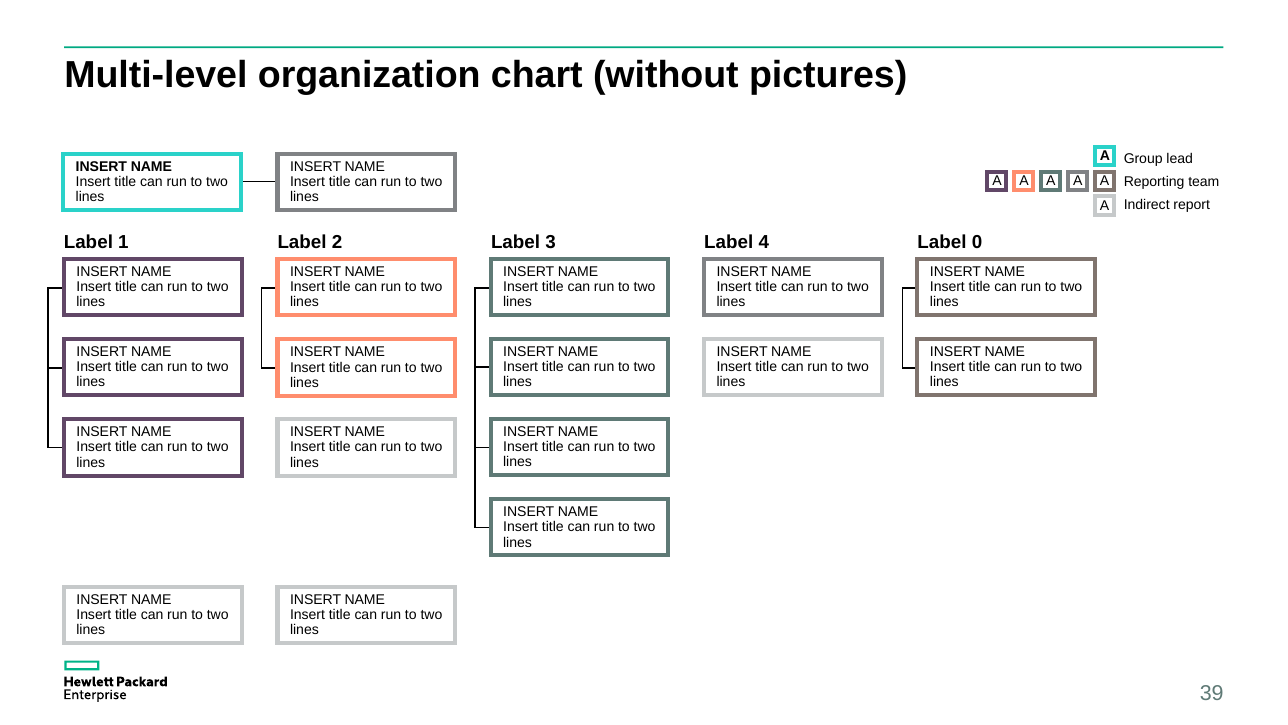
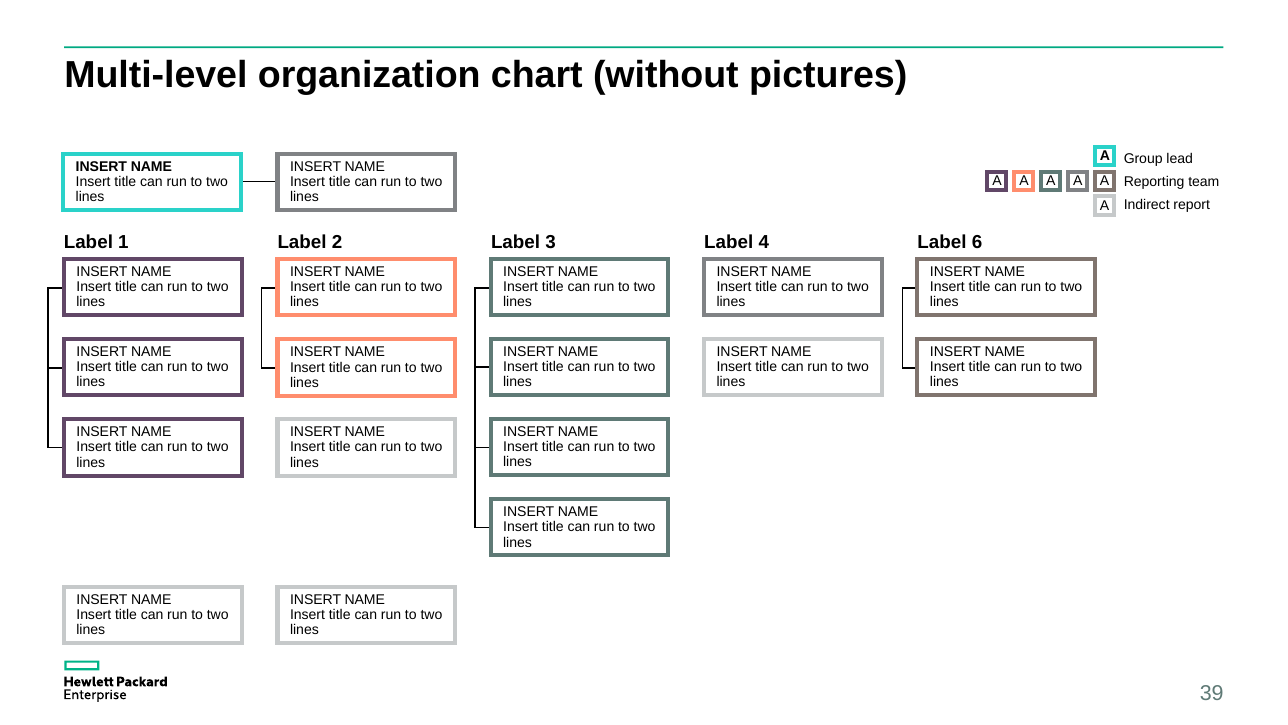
0: 0 -> 6
